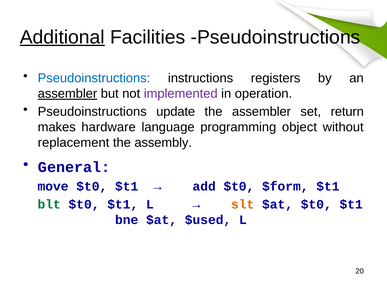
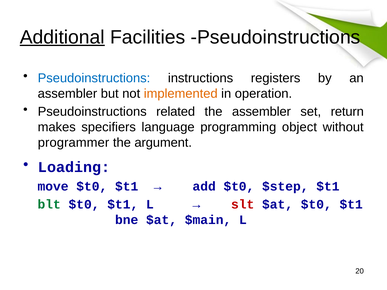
assembler at (67, 94) underline: present -> none
implemented colour: purple -> orange
update: update -> related
hardware: hardware -> specifiers
replacement: replacement -> programmer
assembly: assembly -> argument
General: General -> Loading
$form: $form -> $step
slt colour: orange -> red
$used: $used -> $main
